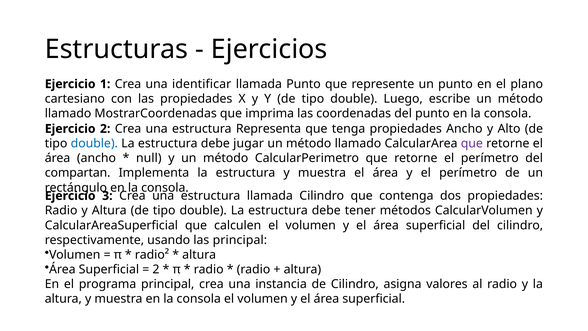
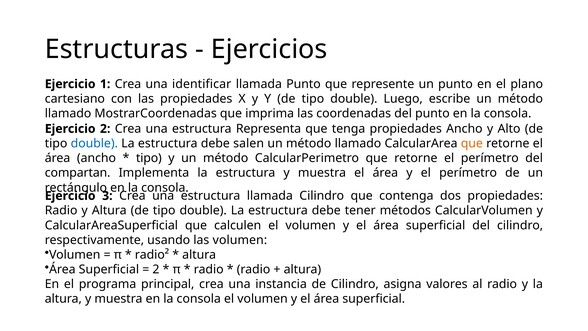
jugar: jugar -> salen
que at (472, 143) colour: purple -> orange
null at (149, 158): null -> tipo
las principal: principal -> volumen
